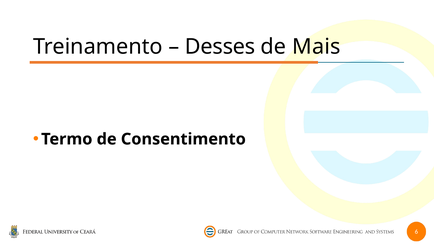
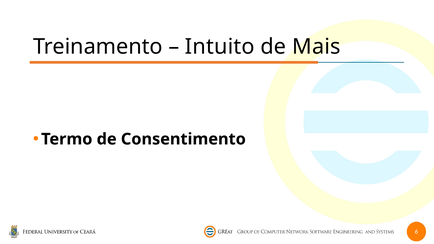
Desses: Desses -> Intuito
